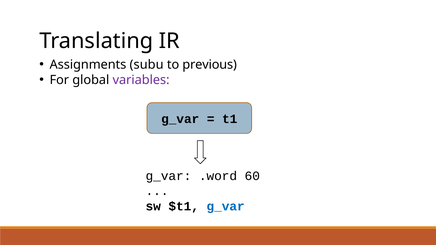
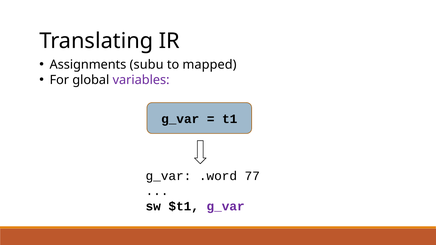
previous: previous -> mapped
60: 60 -> 77
g_var at (226, 207) colour: blue -> purple
